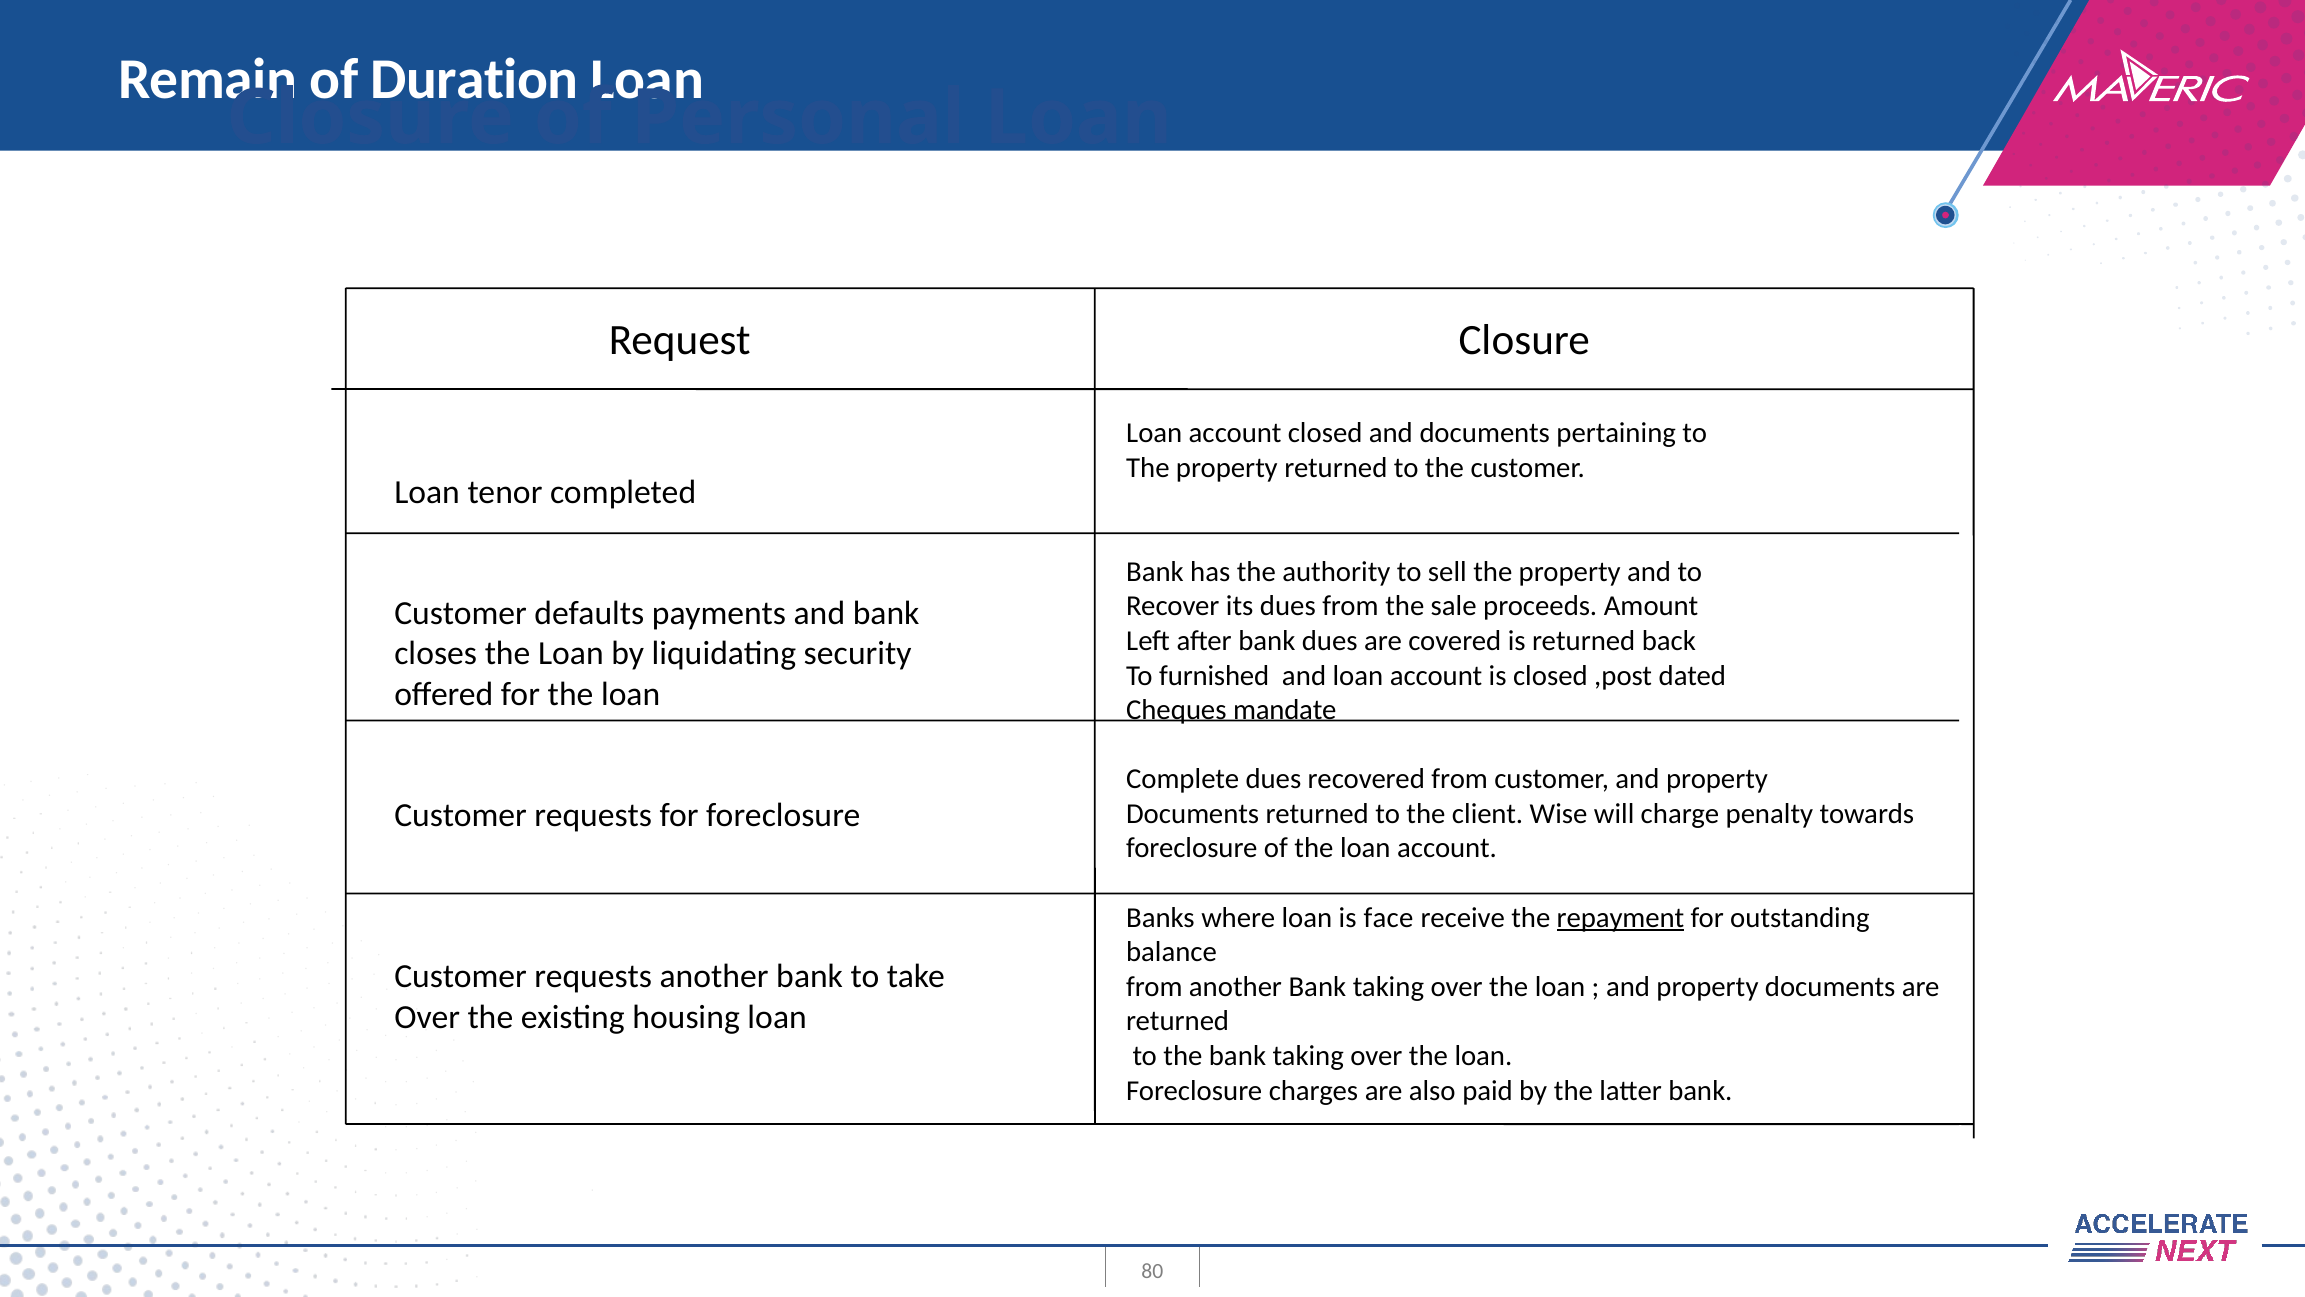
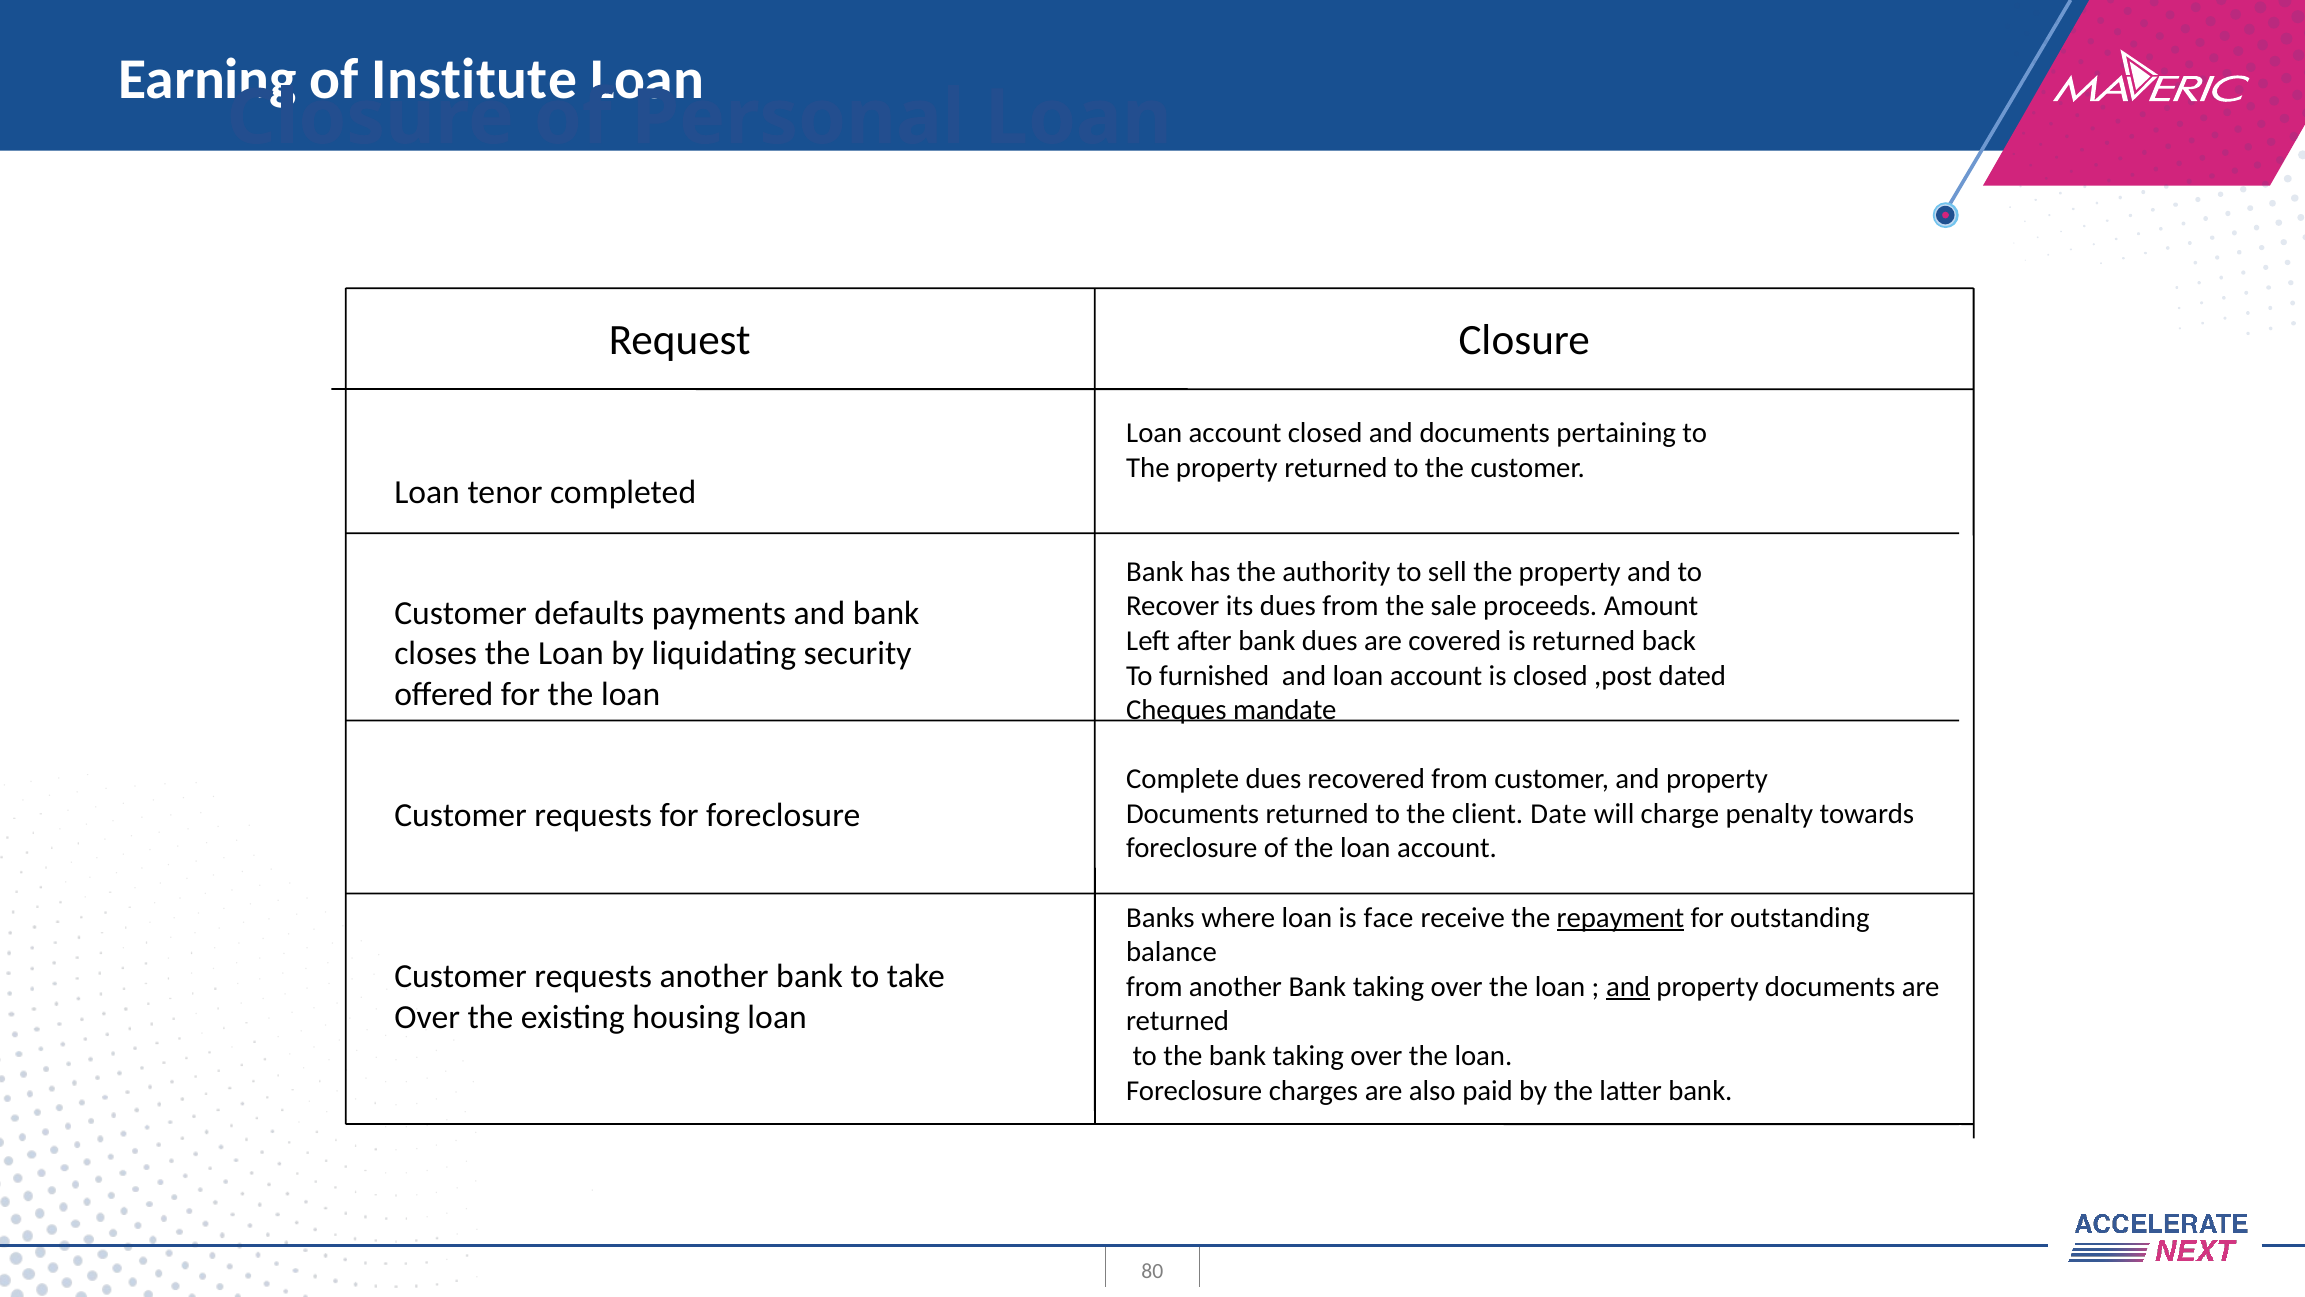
Remain: Remain -> Earning
Duration: Duration -> Institute
Wise: Wise -> Date
and at (1628, 986) underline: none -> present
